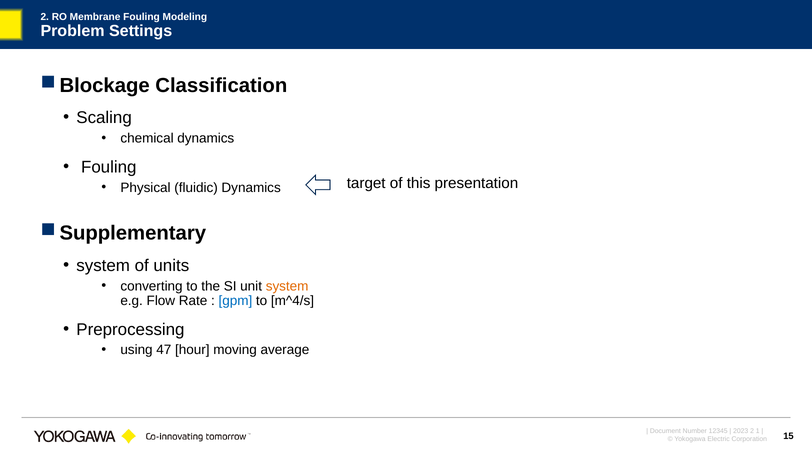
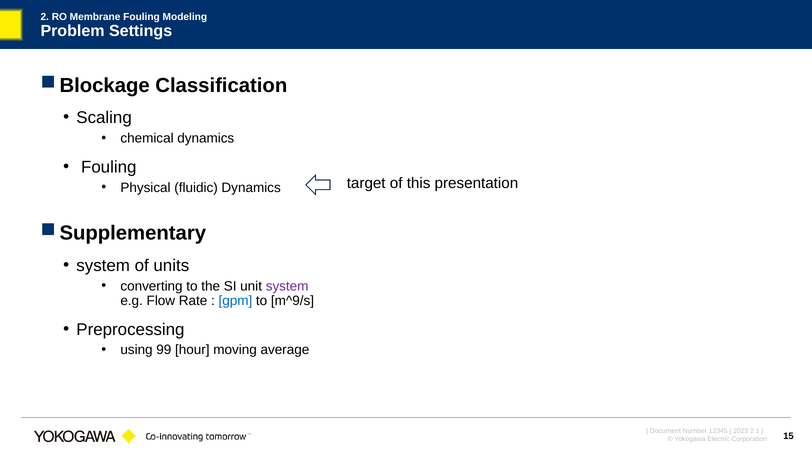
system at (287, 286) colour: orange -> purple
m^4/s: m^4/s -> m^9/s
47: 47 -> 99
